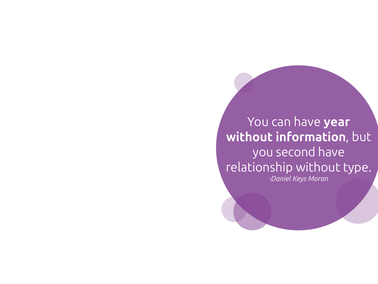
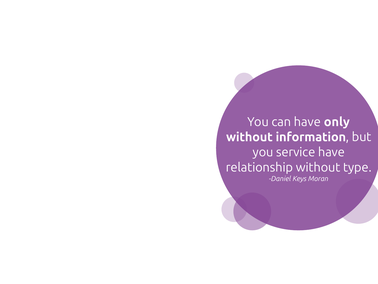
year: year -> only
second: second -> service
